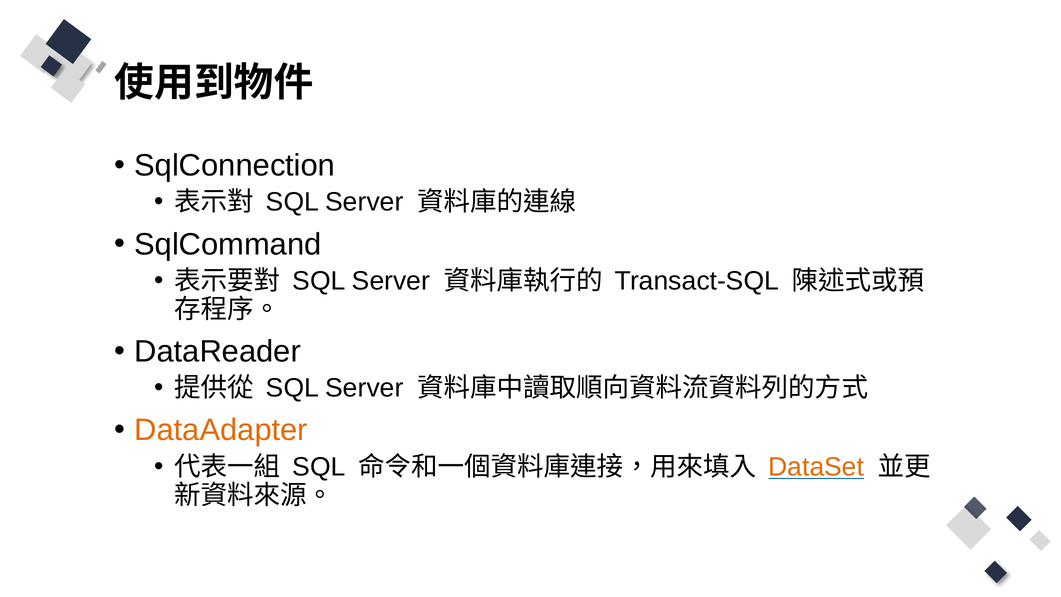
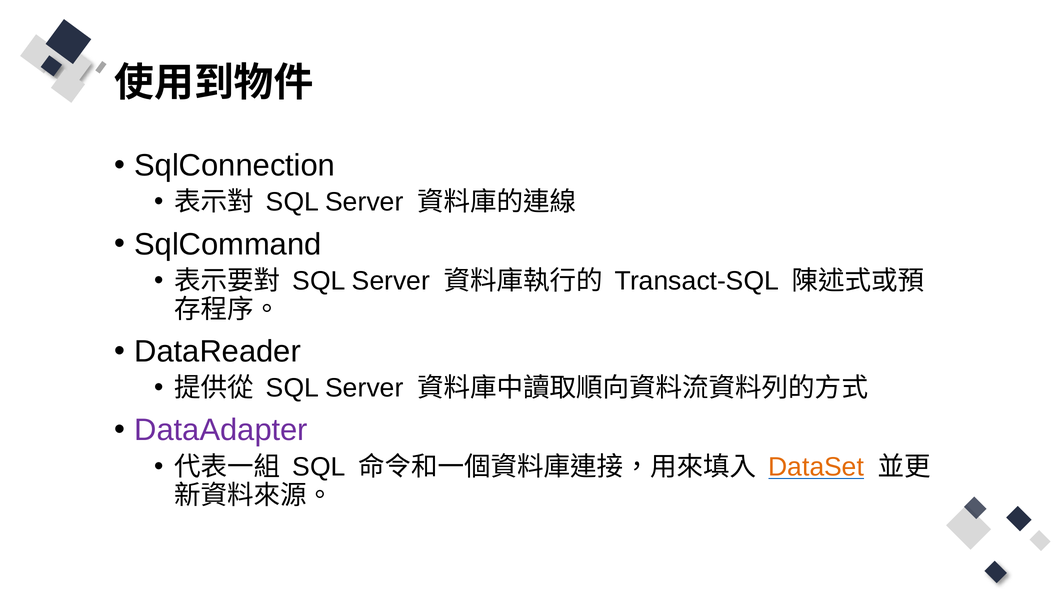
DataAdapter colour: orange -> purple
